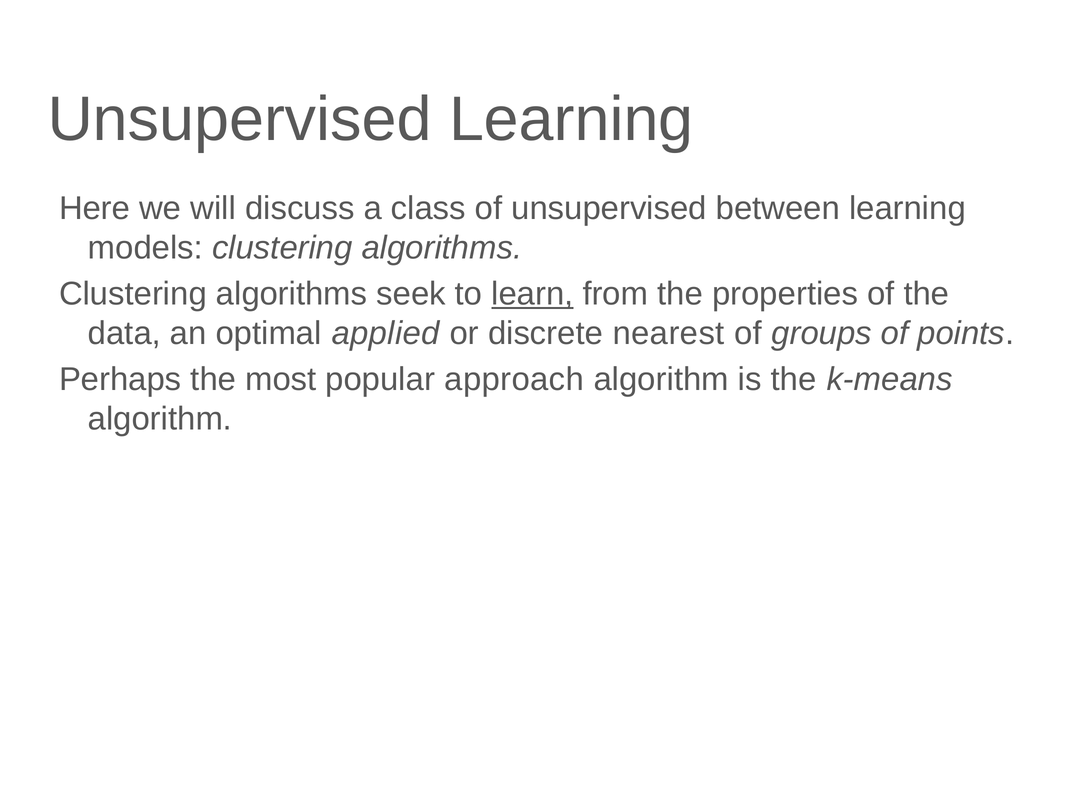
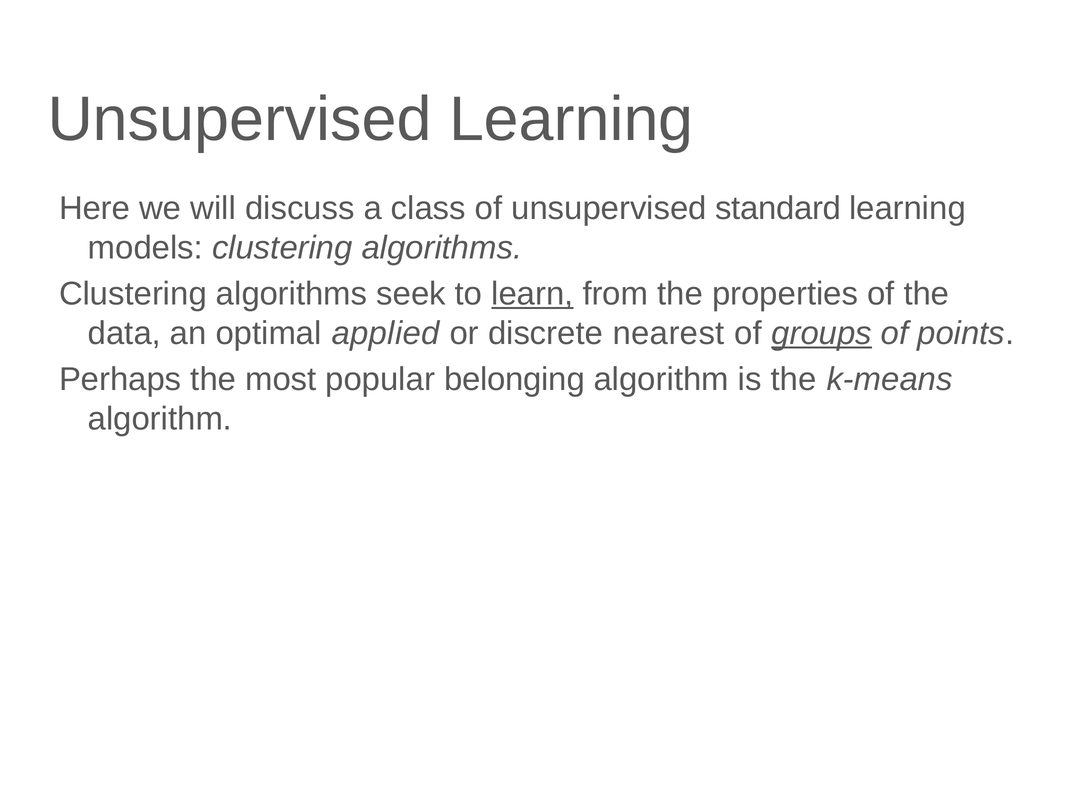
between: between -> standard
groups underline: none -> present
approach: approach -> belonging
